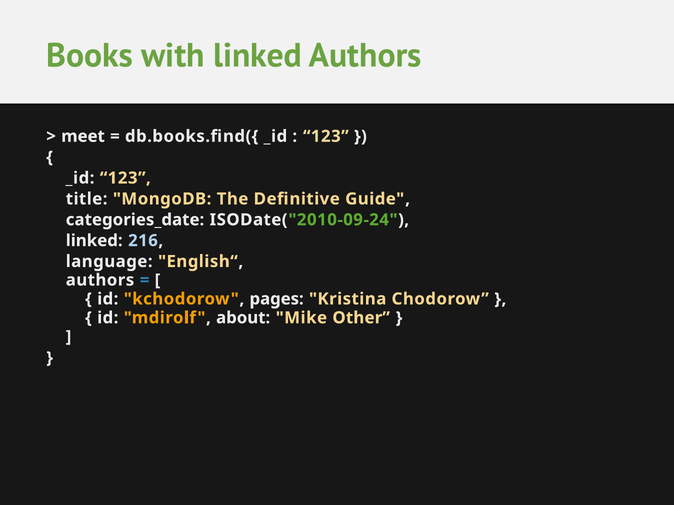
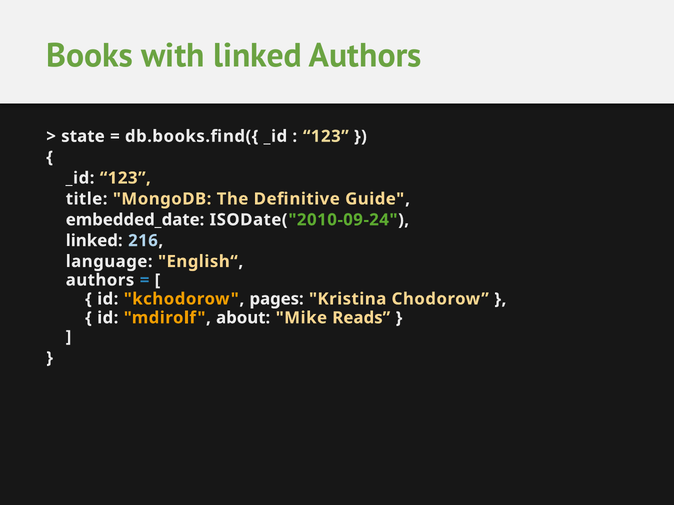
meet: meet -> state
categories_date: categories_date -> embedded_date
Other: Other -> Reads
